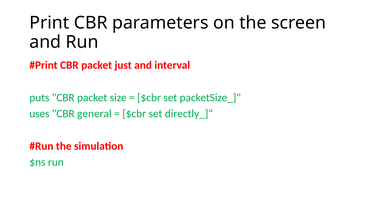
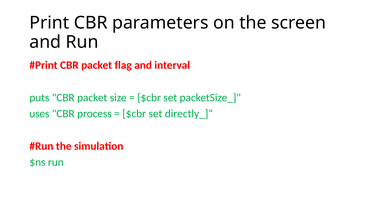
just: just -> flag
general: general -> process
